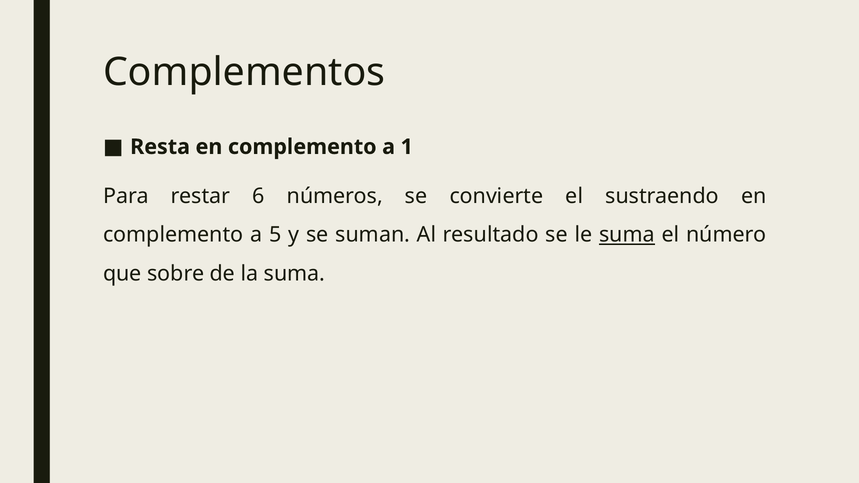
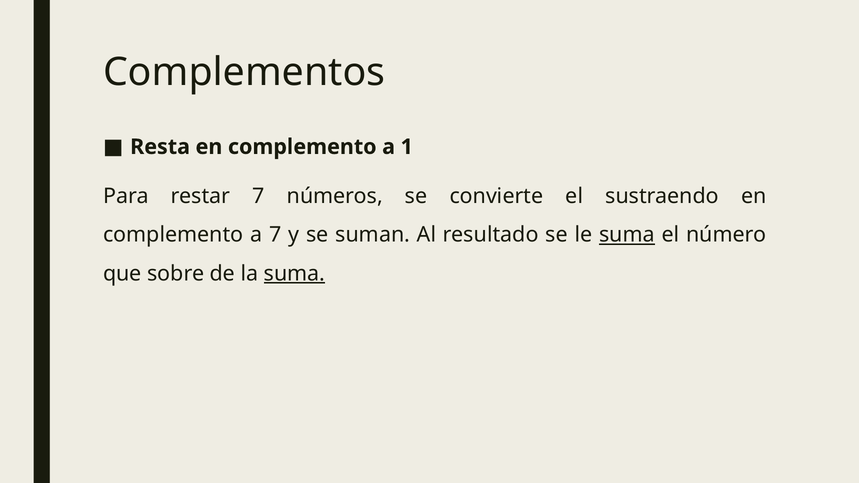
restar 6: 6 -> 7
a 5: 5 -> 7
suma at (295, 274) underline: none -> present
